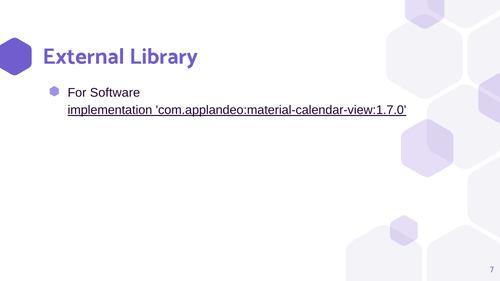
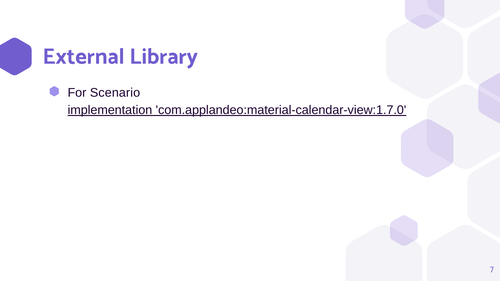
Software: Software -> Scenario
